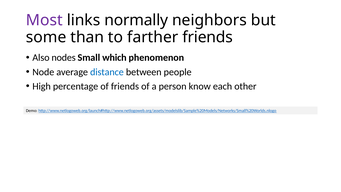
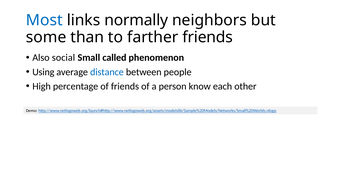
Most colour: purple -> blue
nodes: nodes -> social
which: which -> called
Node: Node -> Using
